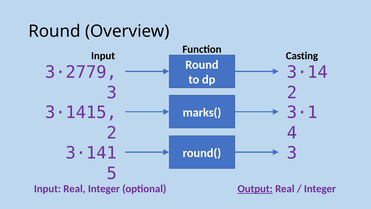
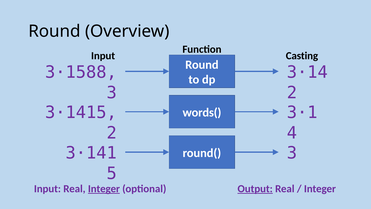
3·2779: 3·2779 -> 3·1588
marks(: marks( -> words(
Integer at (104, 188) underline: none -> present
